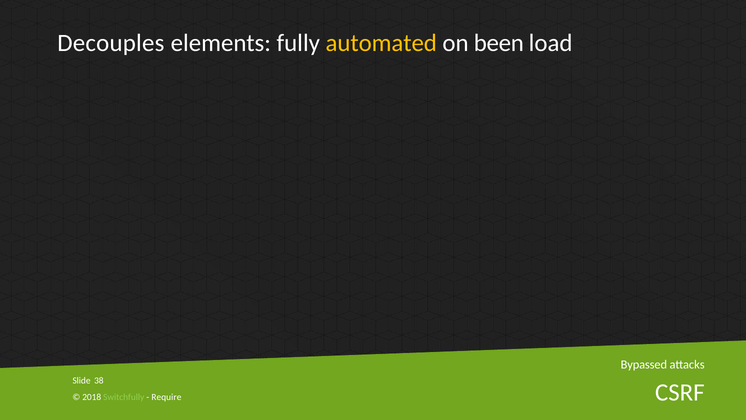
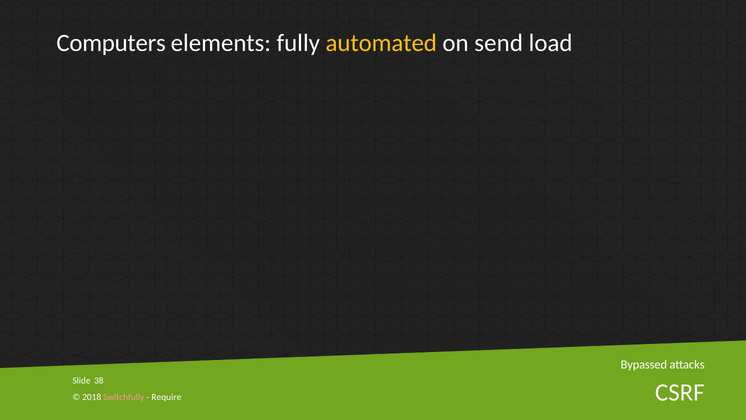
Decouples: Decouples -> Computers
been: been -> send
Switchfully colour: light green -> pink
